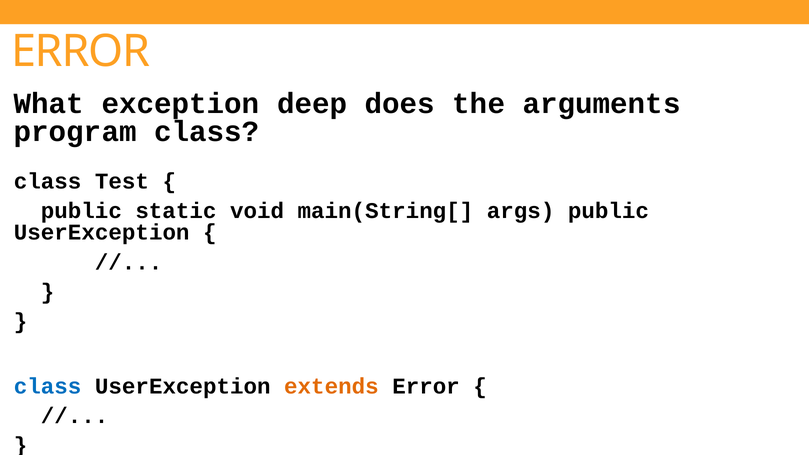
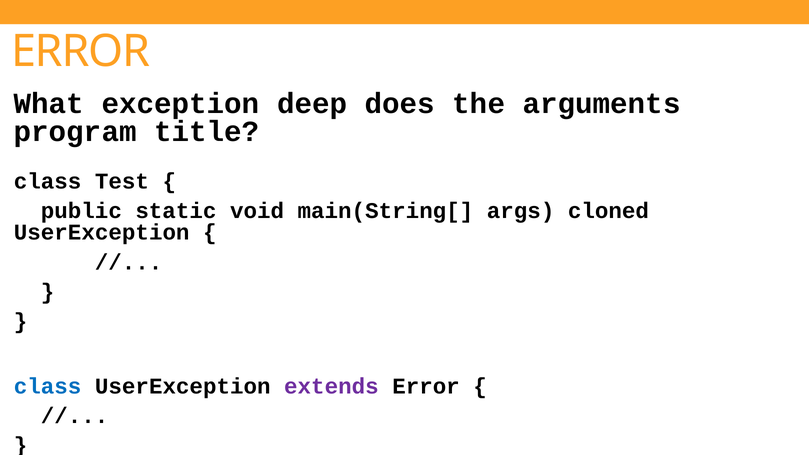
program class: class -> title
args public: public -> cloned
extends colour: orange -> purple
